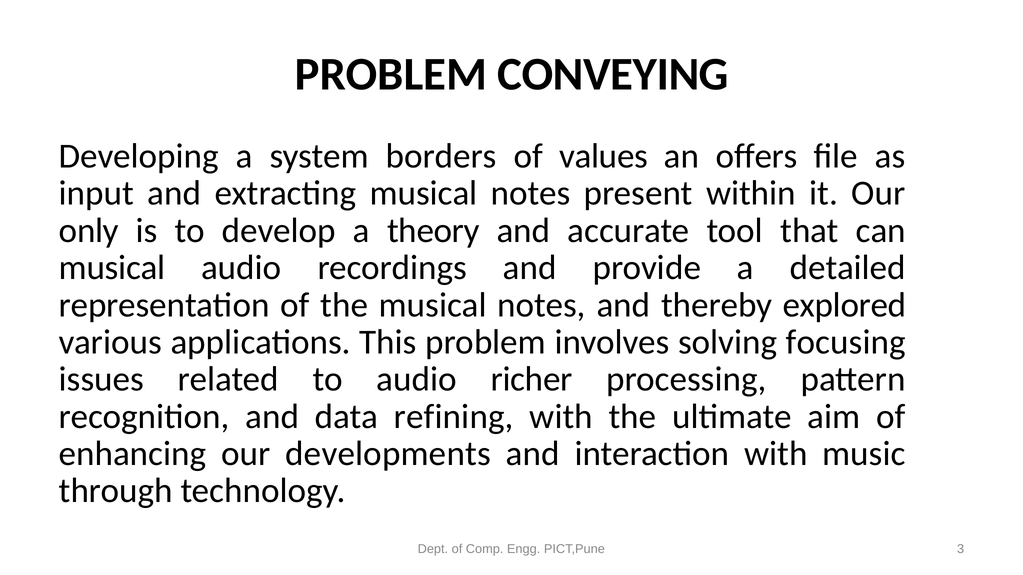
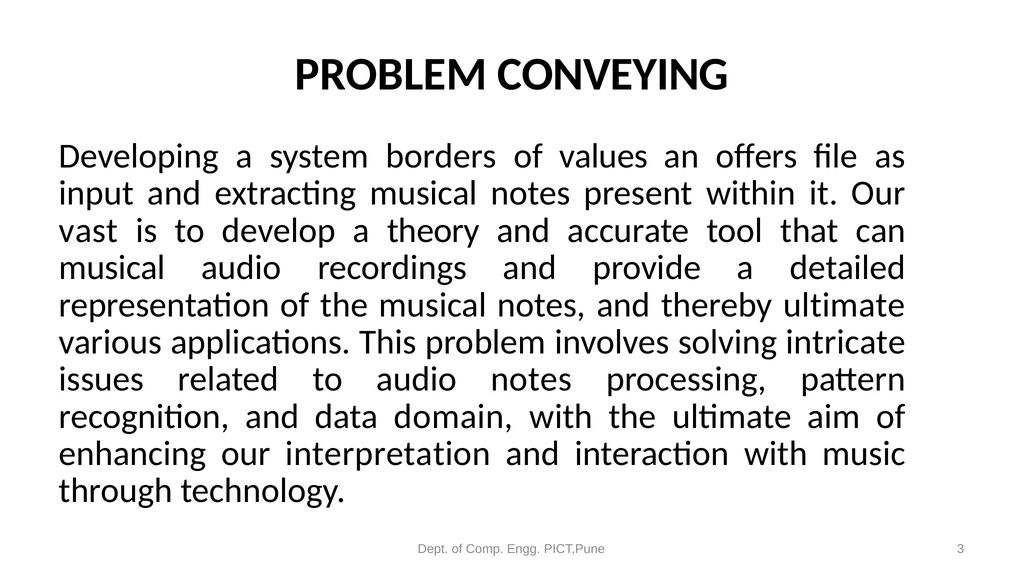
only: only -> vast
thereby explored: explored -> ultimate
focusing: focusing -> intricate
audio richer: richer -> notes
refining: refining -> domain
developments: developments -> interpretation
